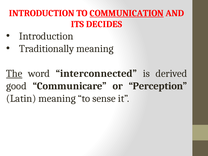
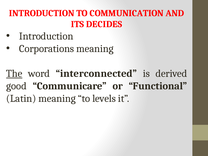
COMMUNICATION underline: present -> none
Traditionally: Traditionally -> Corporations
Perception: Perception -> Functional
sense: sense -> levels
